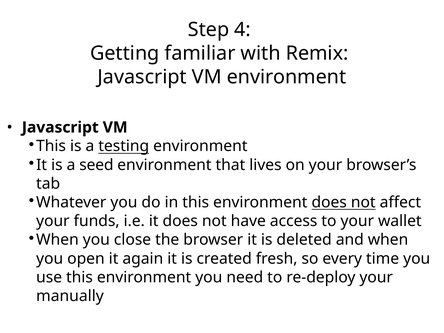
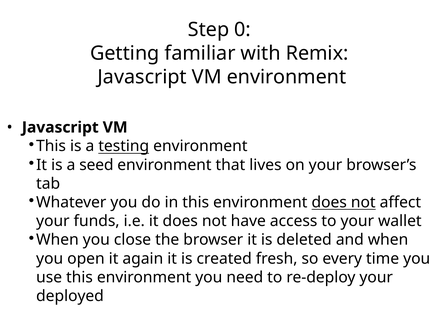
4: 4 -> 0
manually: manually -> deployed
